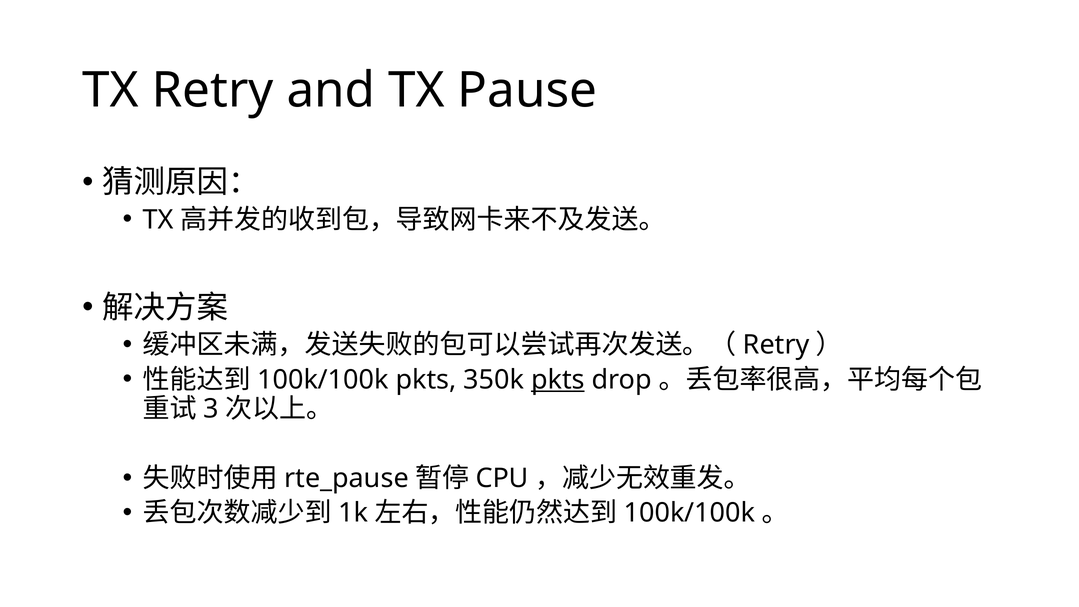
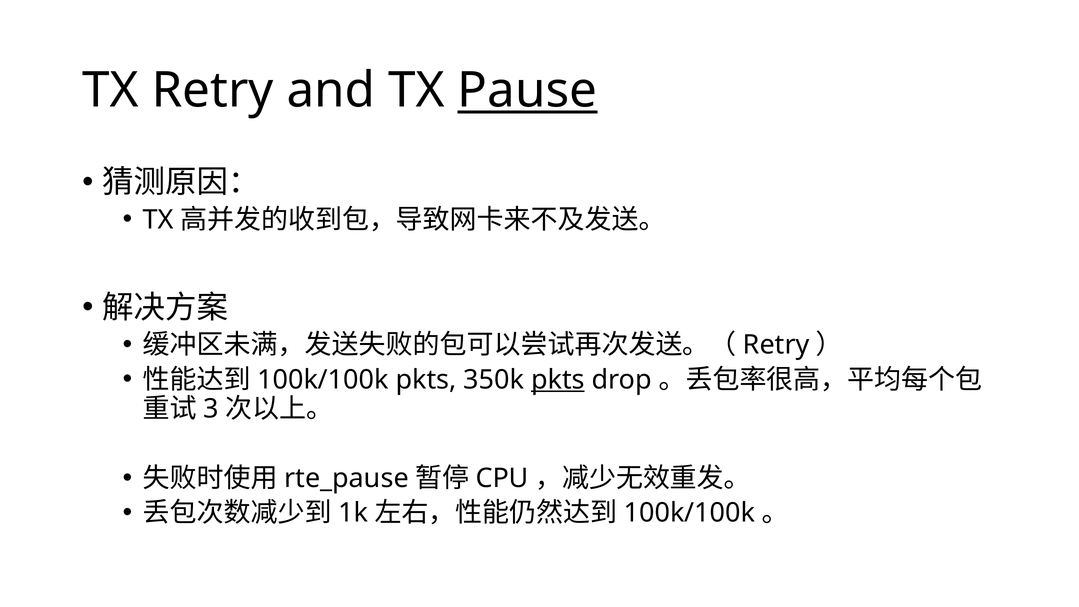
Pause underline: none -> present
